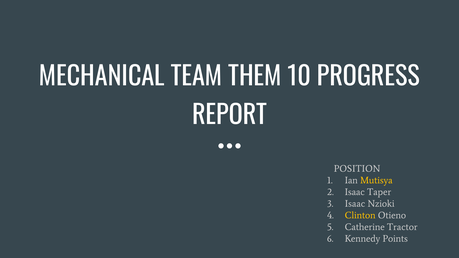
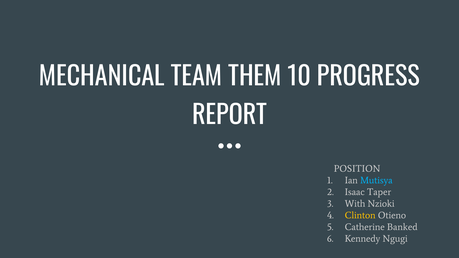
Mutisya colour: yellow -> light blue
Isaac at (355, 204): Isaac -> With
Tractor: Tractor -> Banked
Points: Points -> Ngugi
